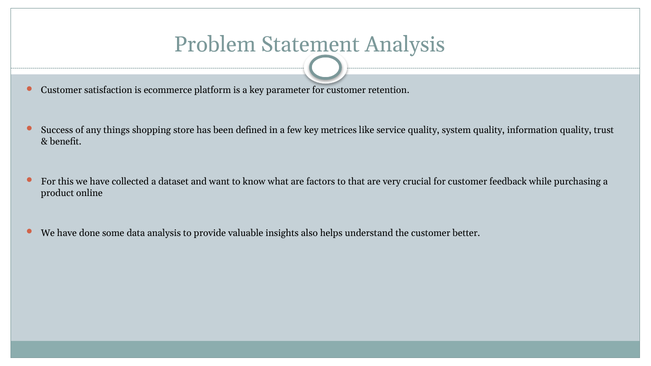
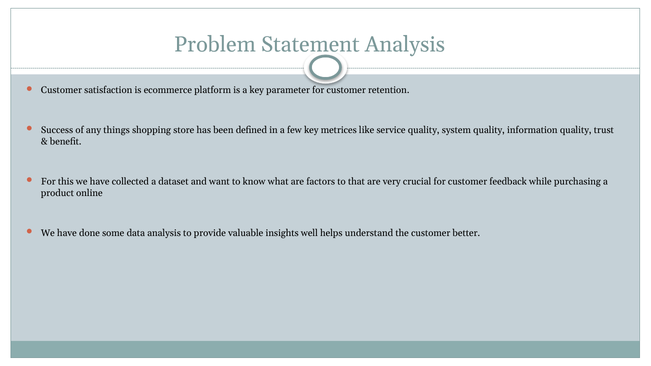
also: also -> well
